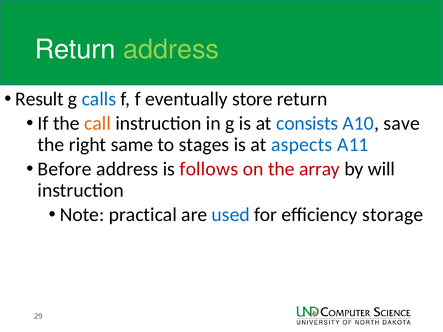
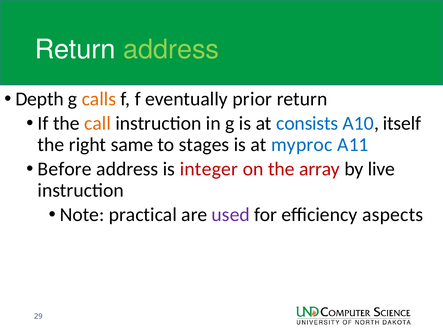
Result: Result -> Depth
calls colour: blue -> orange
store: store -> prior
save: save -> itself
aspects: aspects -> myproc
follows: follows -> integer
will: will -> live
used colour: blue -> purple
storage: storage -> aspects
